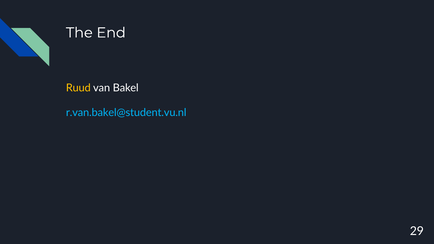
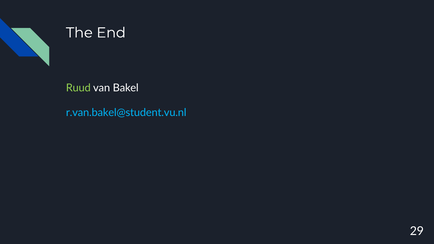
Ruud colour: yellow -> light green
